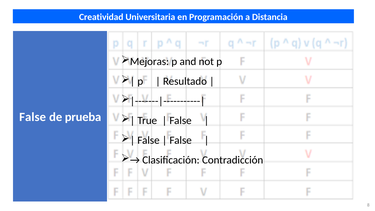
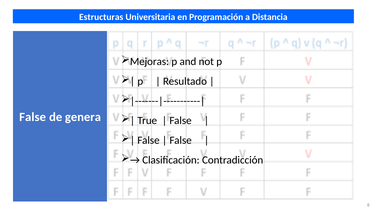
Creatividad: Creatividad -> Estructuras
prueba: prueba -> genera
